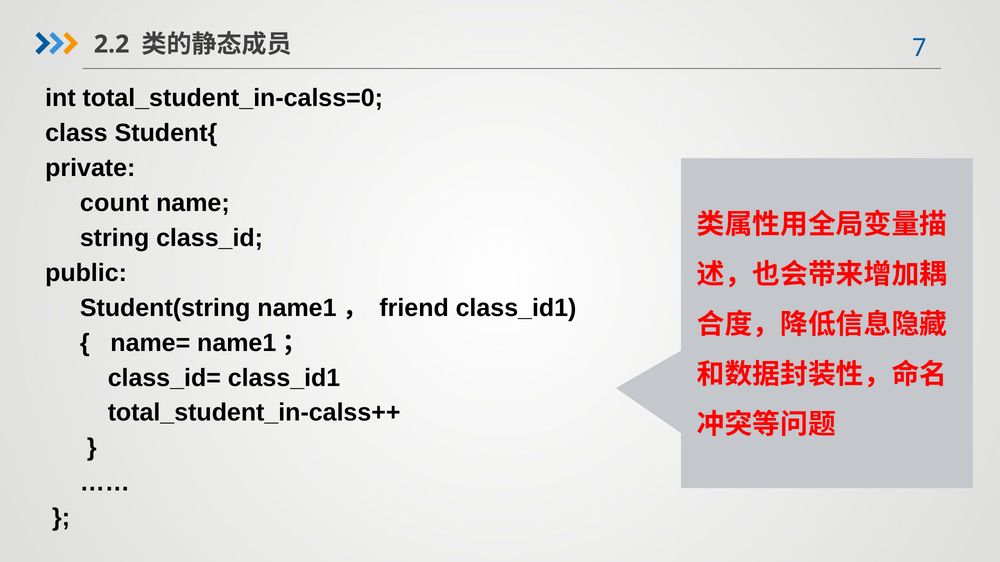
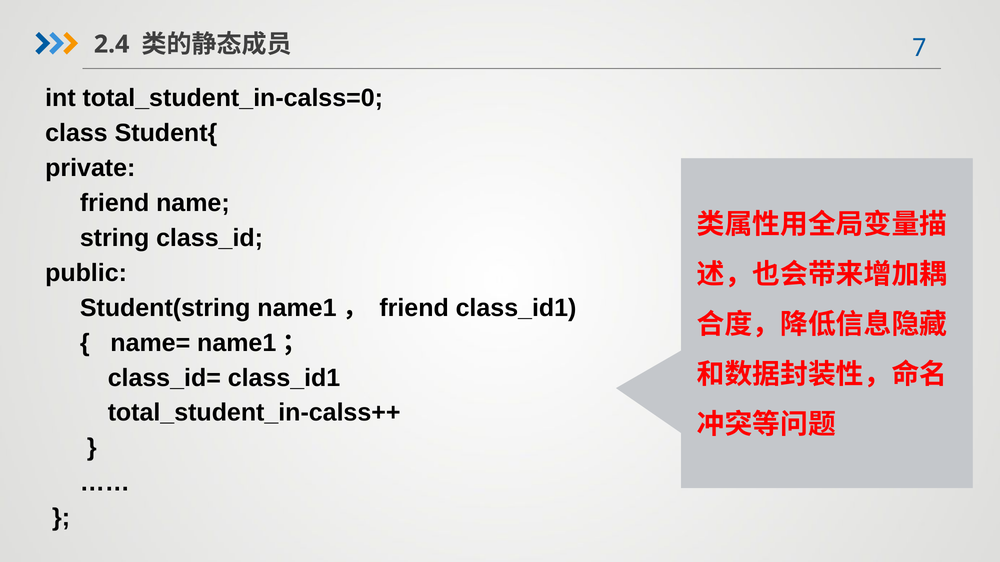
2.2: 2.2 -> 2.4
count at (114, 203): count -> friend
